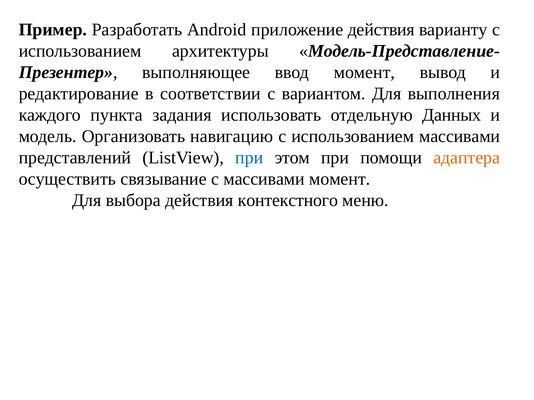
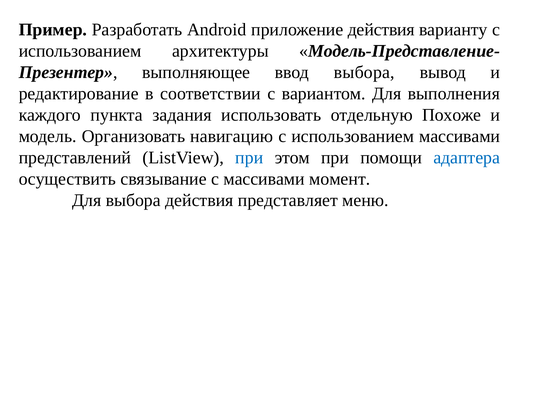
ввод момент: момент -> выбора
Данных: Данных -> Похоже
адаптера colour: orange -> blue
контекстного: контекстного -> представляет
